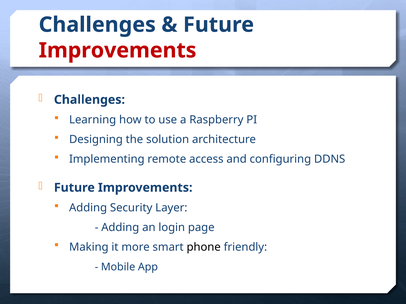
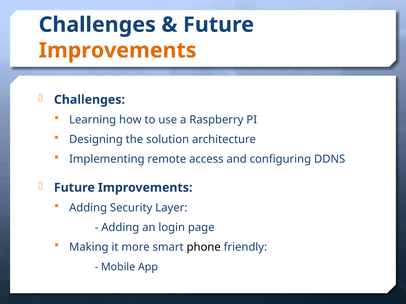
Improvements at (118, 50) colour: red -> orange
